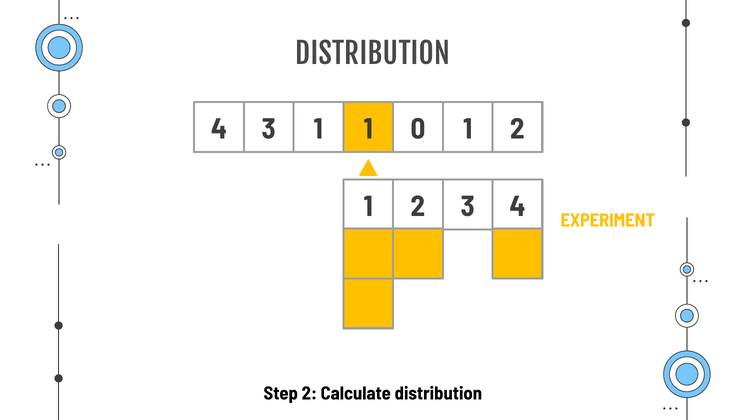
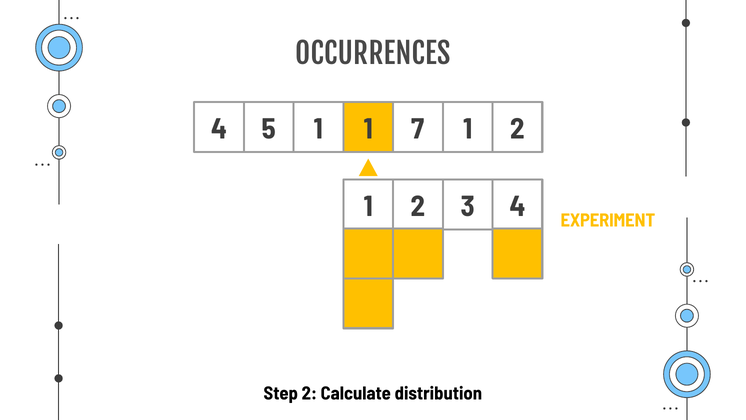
DISTRIBUTION at (373, 55): DISTRIBUTION -> OCCURRENCES
4 3: 3 -> 5
0: 0 -> 7
